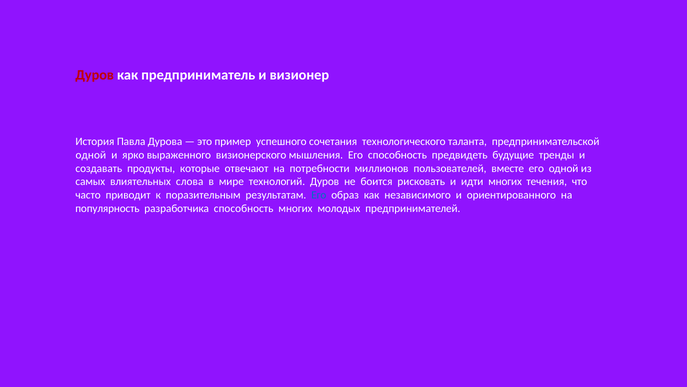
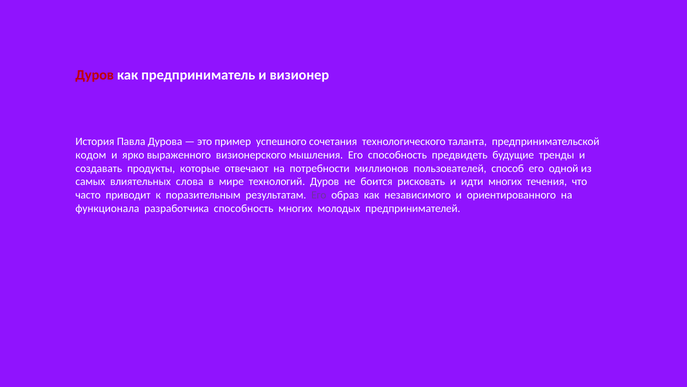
одной at (91, 155): одной -> кодом
вместе: вместе -> способ
Его at (319, 195) colour: blue -> purple
популярность: популярность -> функционала
